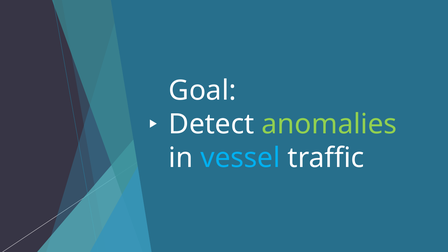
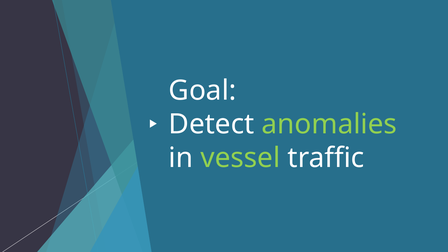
vessel colour: light blue -> light green
